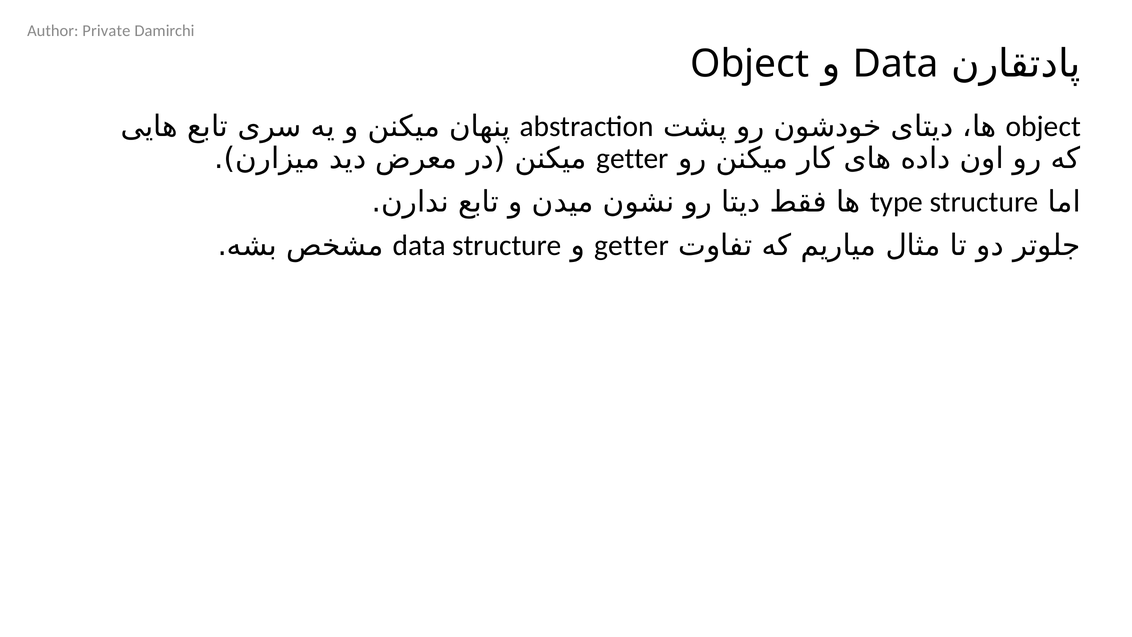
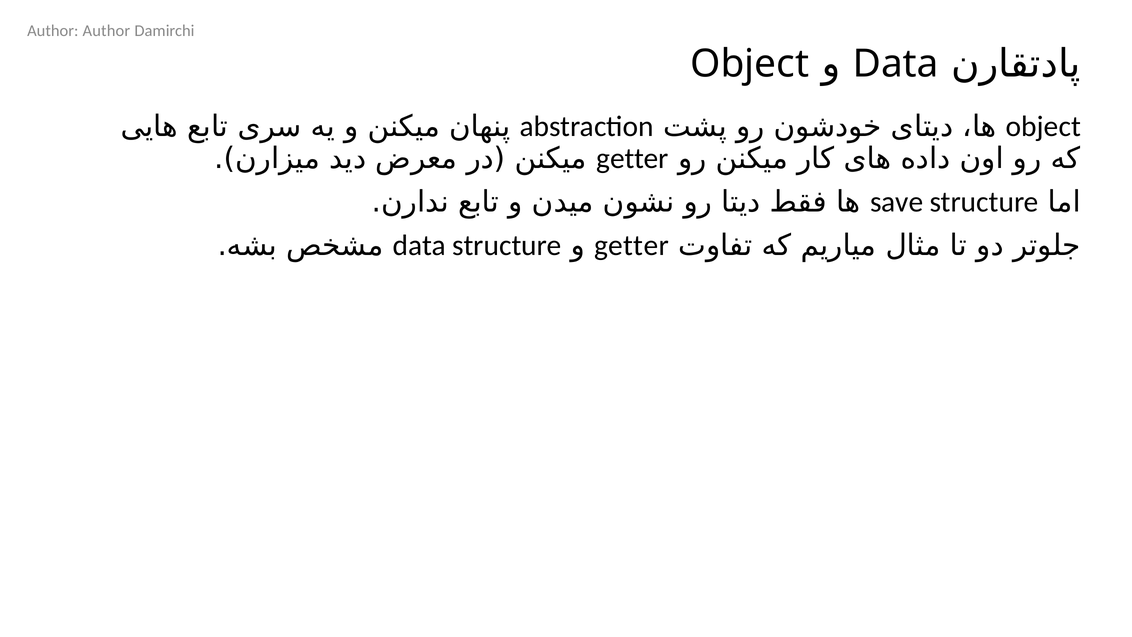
Author Private: Private -> Author
type: type -> save
